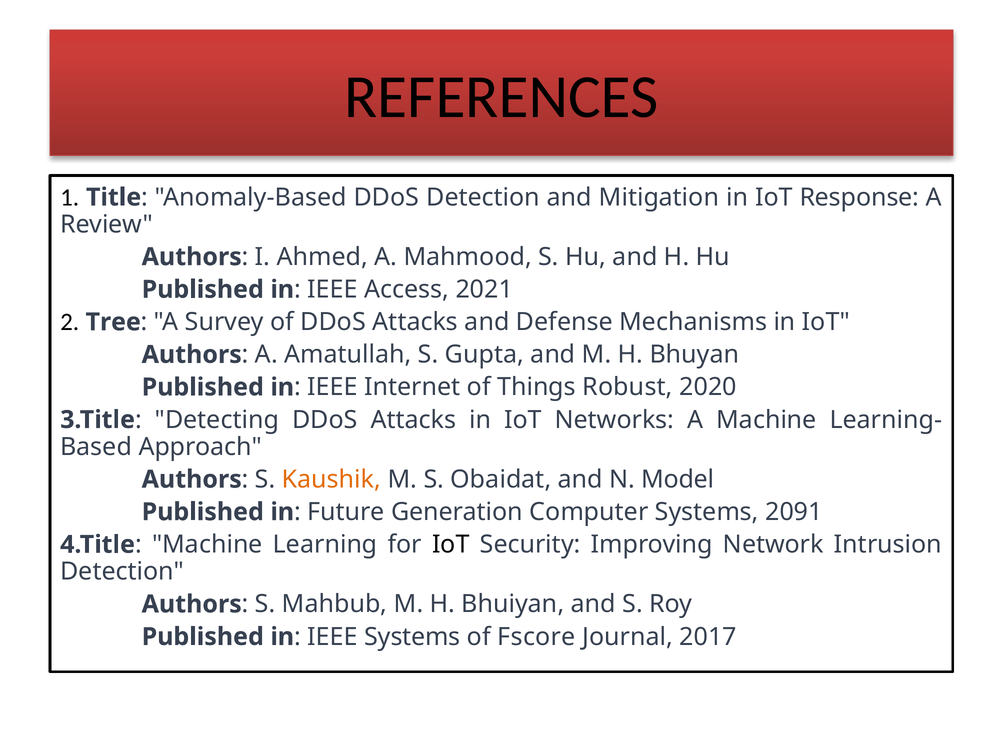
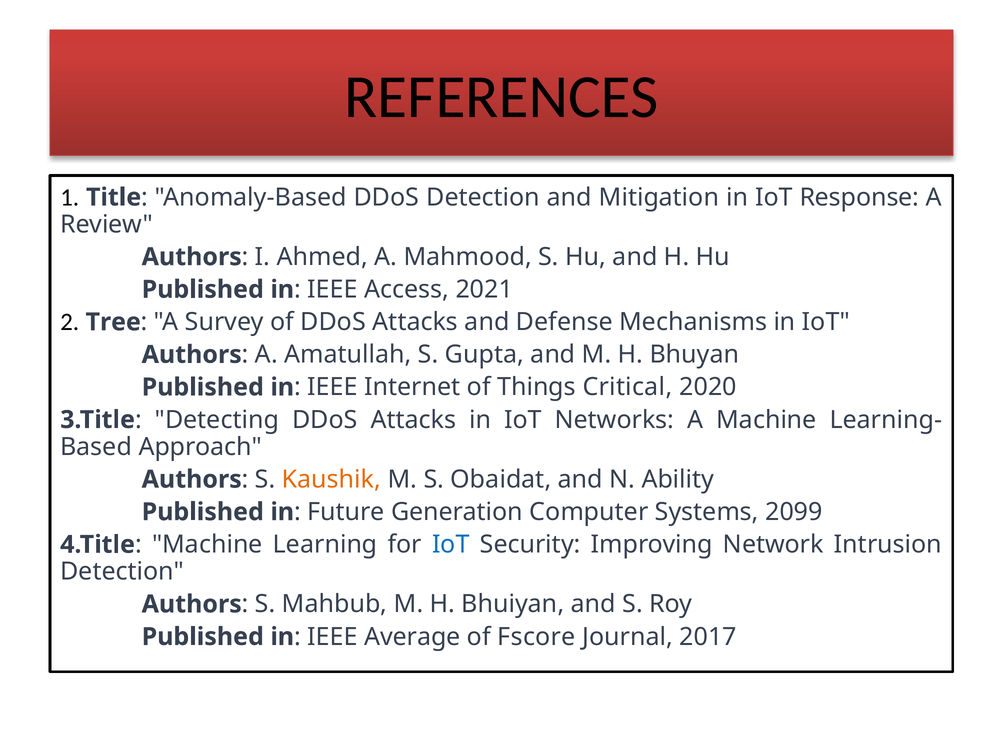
Robust: Robust -> Critical
Model: Model -> Ability
2091: 2091 -> 2099
IoT at (451, 545) colour: black -> blue
IEEE Systems: Systems -> Average
